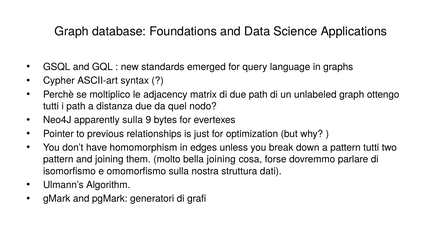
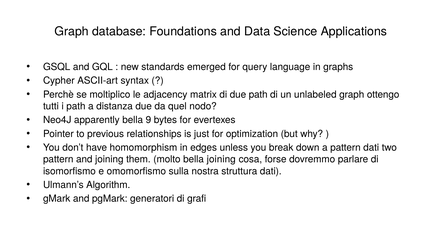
apparently sulla: sulla -> bella
pattern tutti: tutti -> dati
